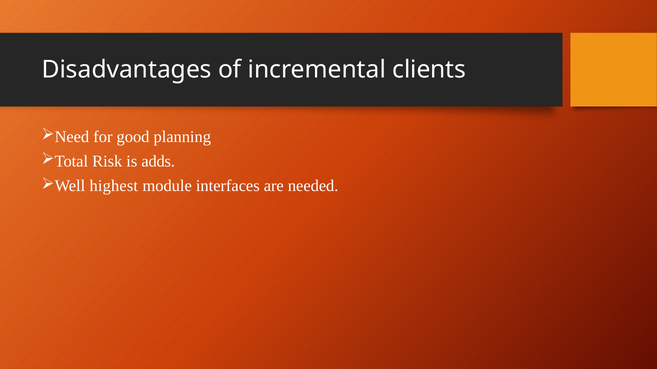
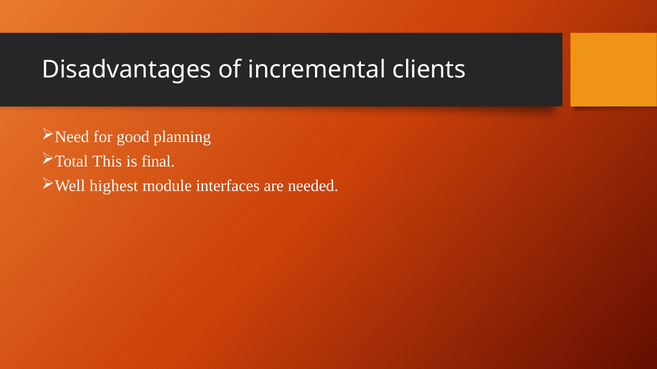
Risk: Risk -> This
adds: adds -> final
